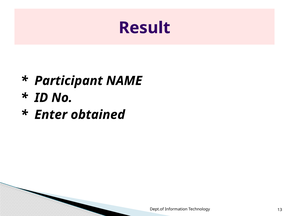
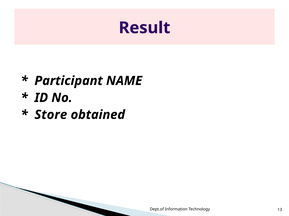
Enter: Enter -> Store
